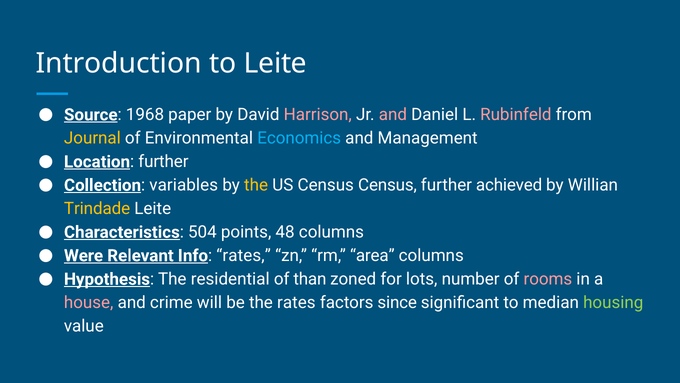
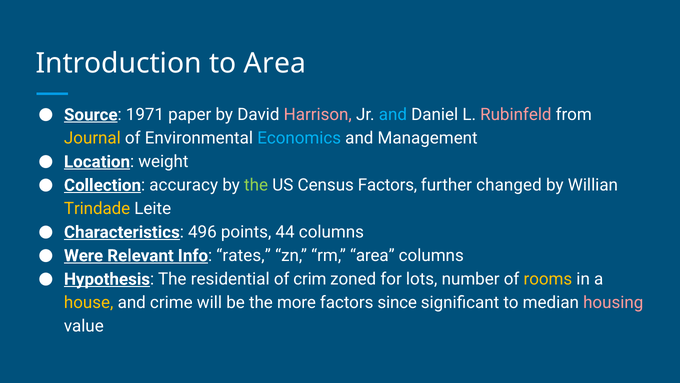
to Leite: Leite -> Area
1968: 1968 -> 1971
and at (393, 115) colour: pink -> light blue
Location further: further -> weight
variables: variables -> accuracy
the at (256, 185) colour: yellow -> light green
Census Census: Census -> Factors
achieved: achieved -> changed
504: 504 -> 496
48: 48 -> 44
than: than -> crim
rooms colour: pink -> yellow
house colour: pink -> yellow
the rates: rates -> more
housing colour: light green -> pink
